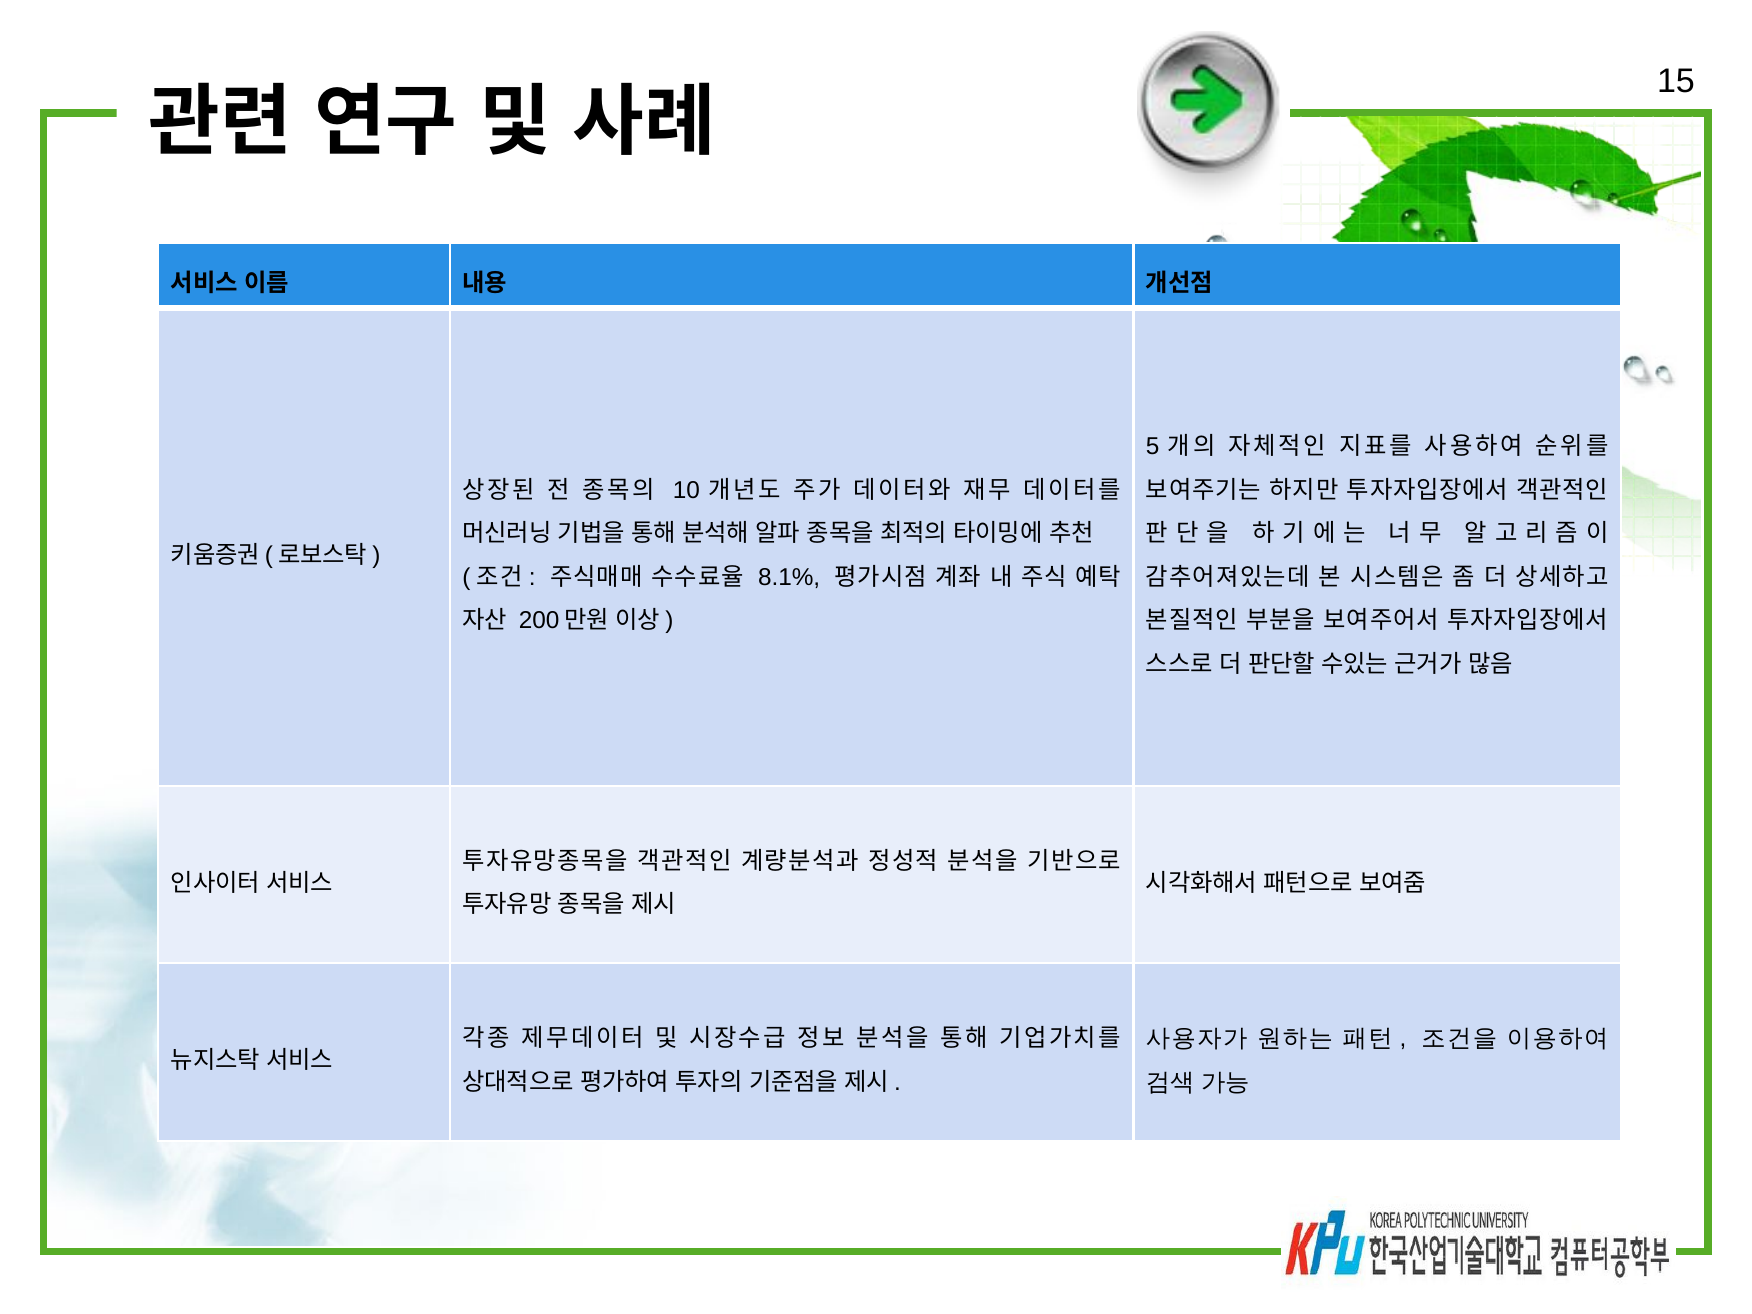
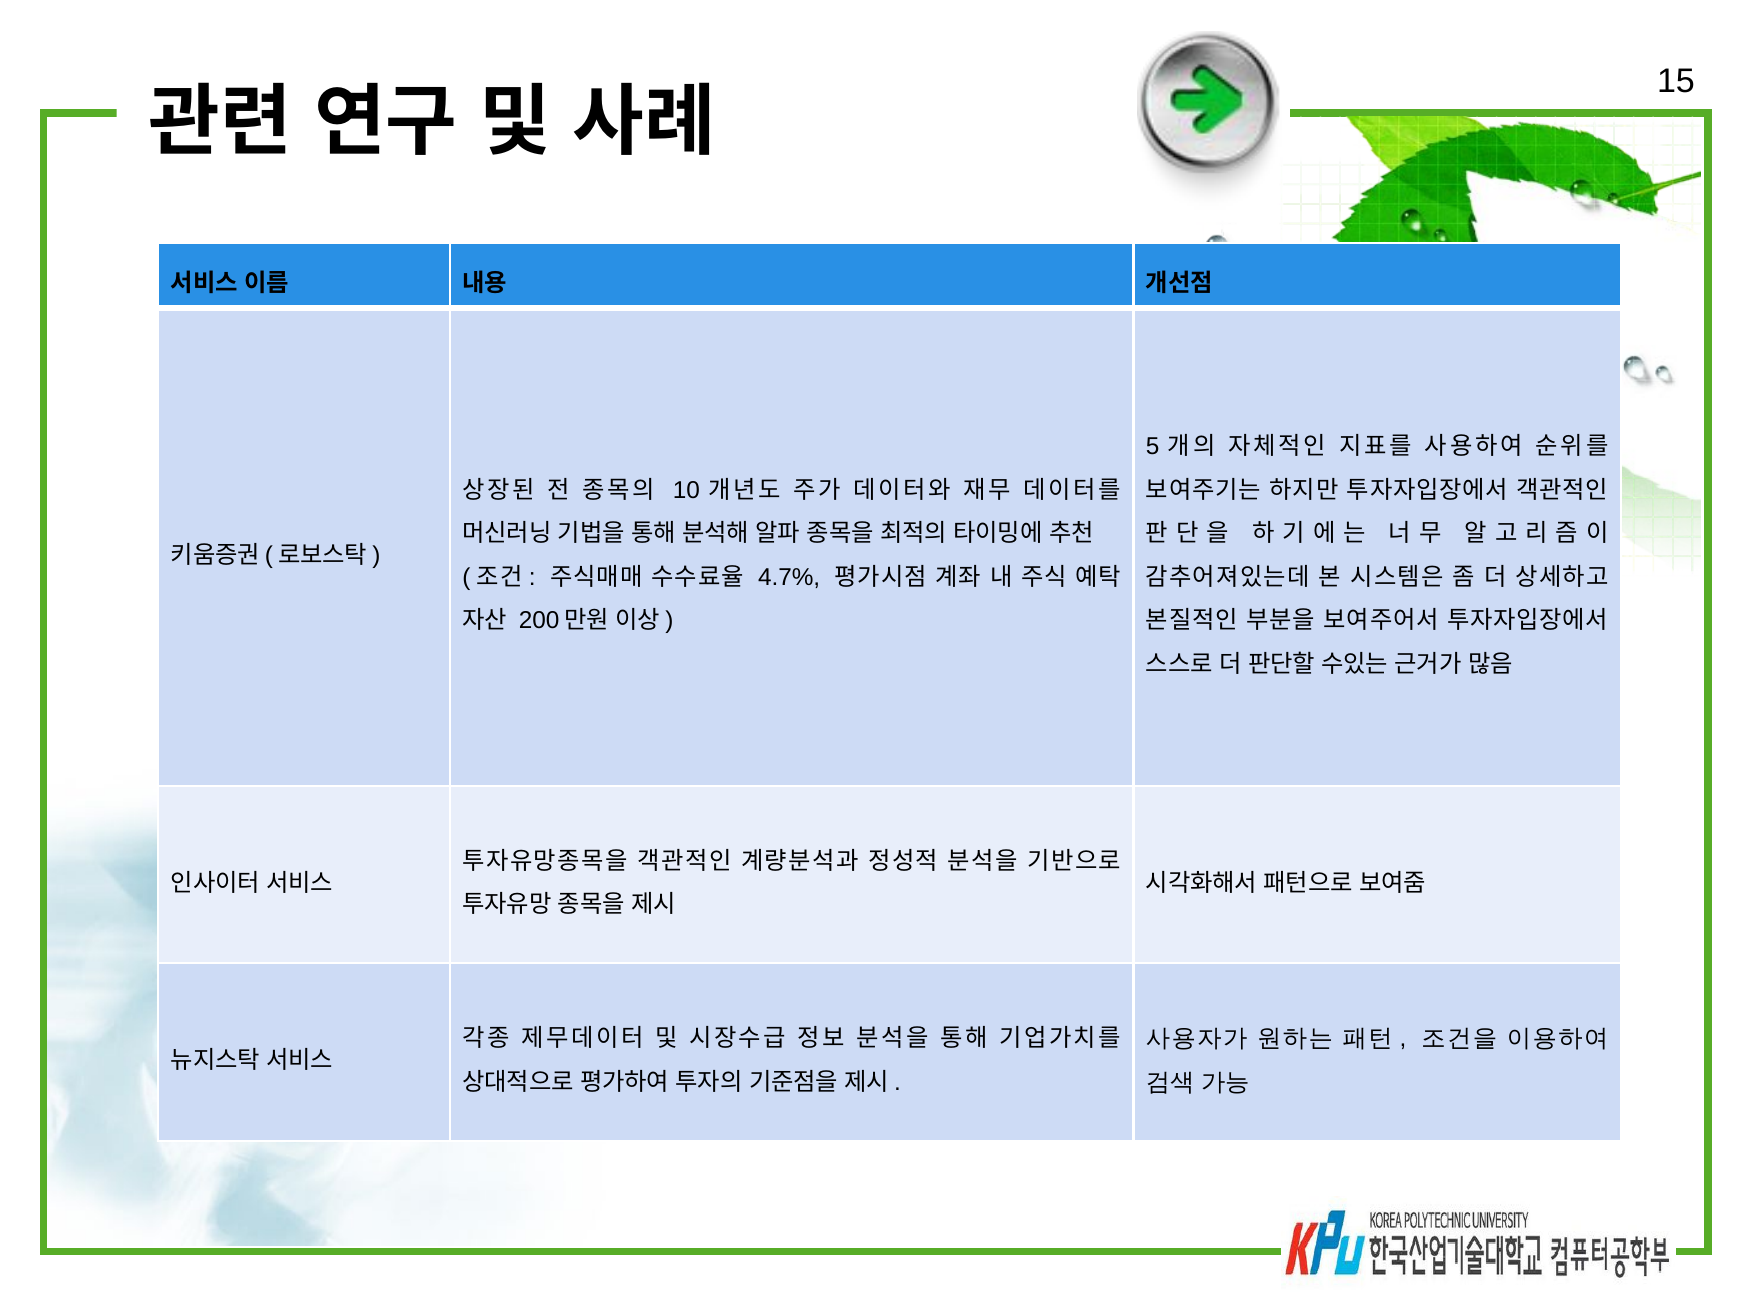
8.1%: 8.1% -> 4.7%
